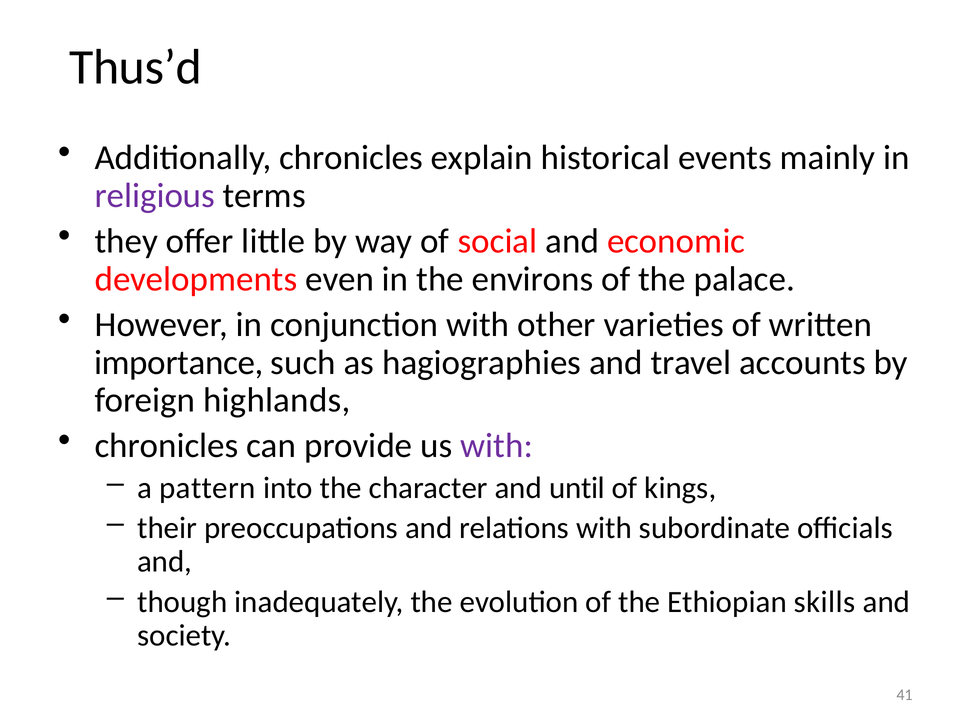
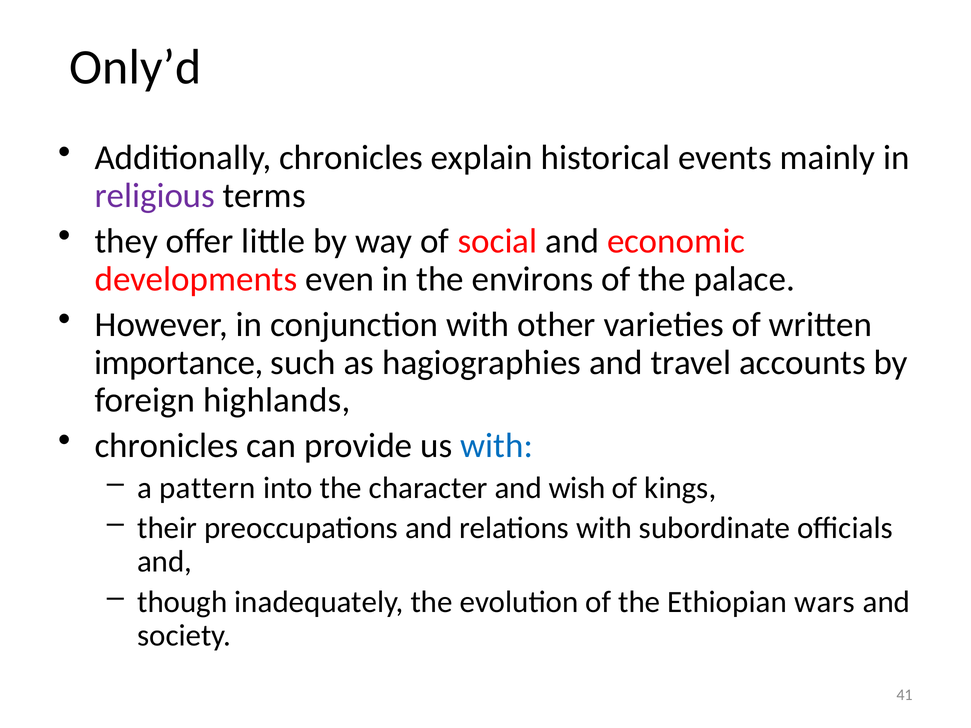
Thus’d: Thus’d -> Only’d
with at (497, 446) colour: purple -> blue
until: until -> wish
skills: skills -> wars
